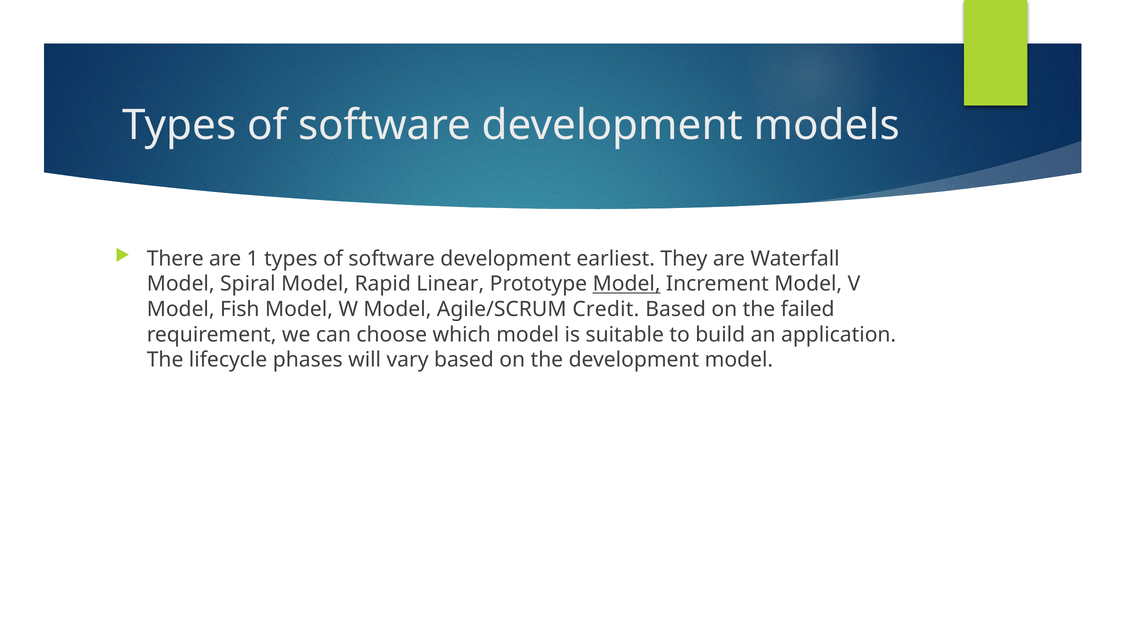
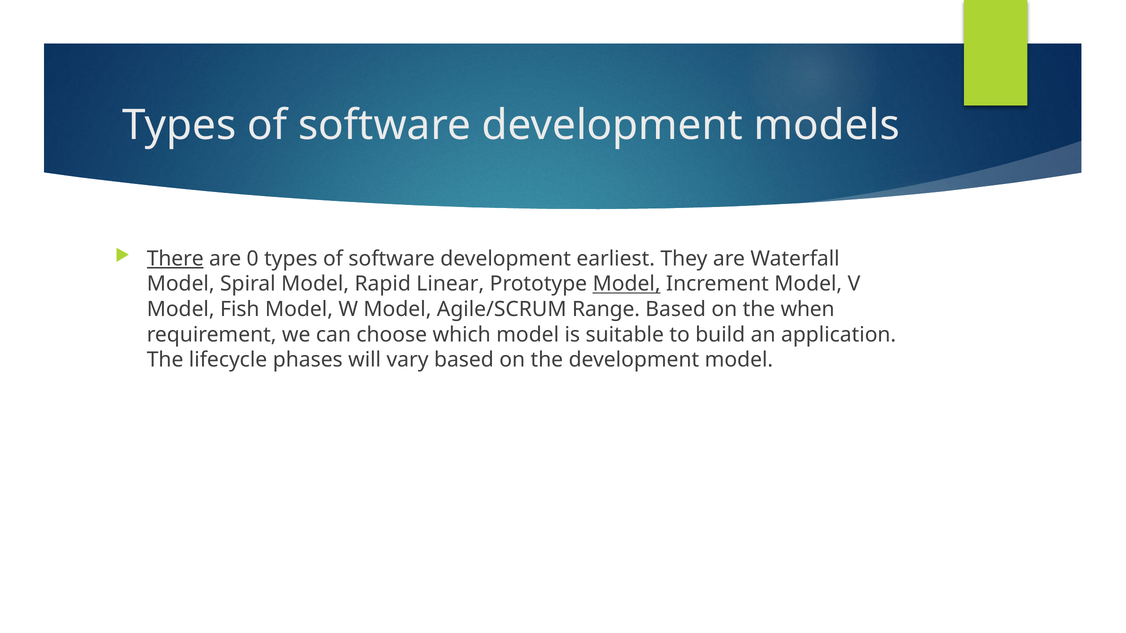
There underline: none -> present
1: 1 -> 0
Credit: Credit -> Range
failed: failed -> when
